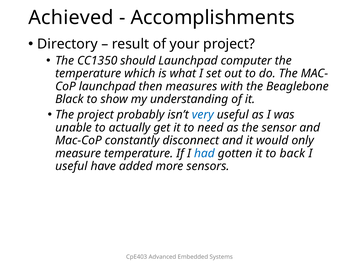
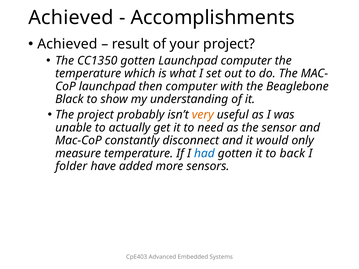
Directory at (67, 44): Directory -> Achieved
CC1350 should: should -> gotten
then measures: measures -> computer
very colour: blue -> orange
useful at (71, 166): useful -> folder
